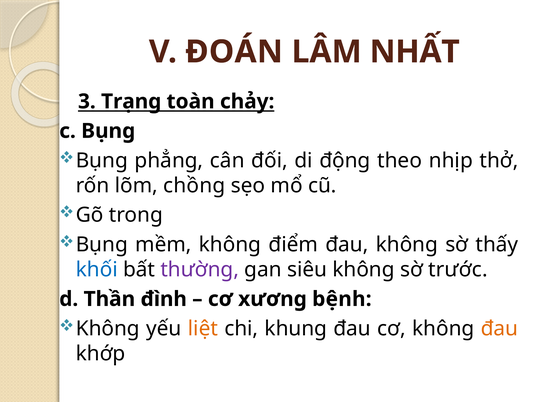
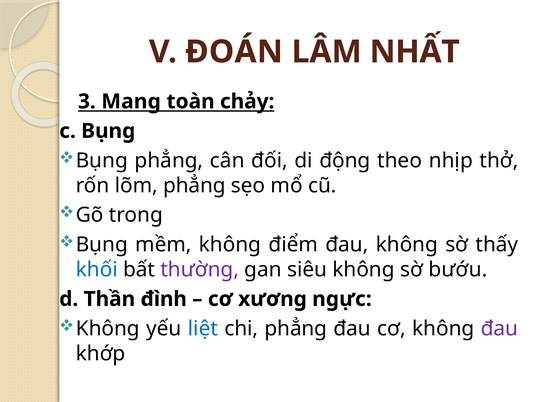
Trạng: Trạng -> Mang
lõm chồng: chồng -> phẳng
trước: trước -> bướu
bệnh: bệnh -> ngực
liệt colour: orange -> blue
chi khung: khung -> phẳng
đau at (499, 329) colour: orange -> purple
